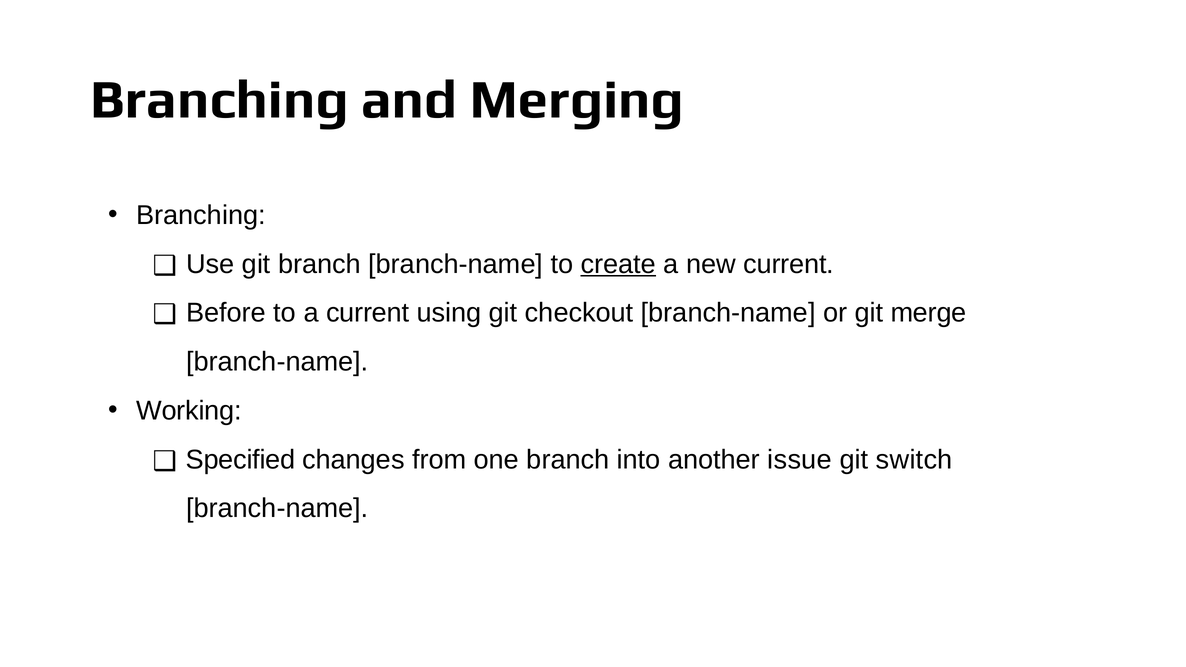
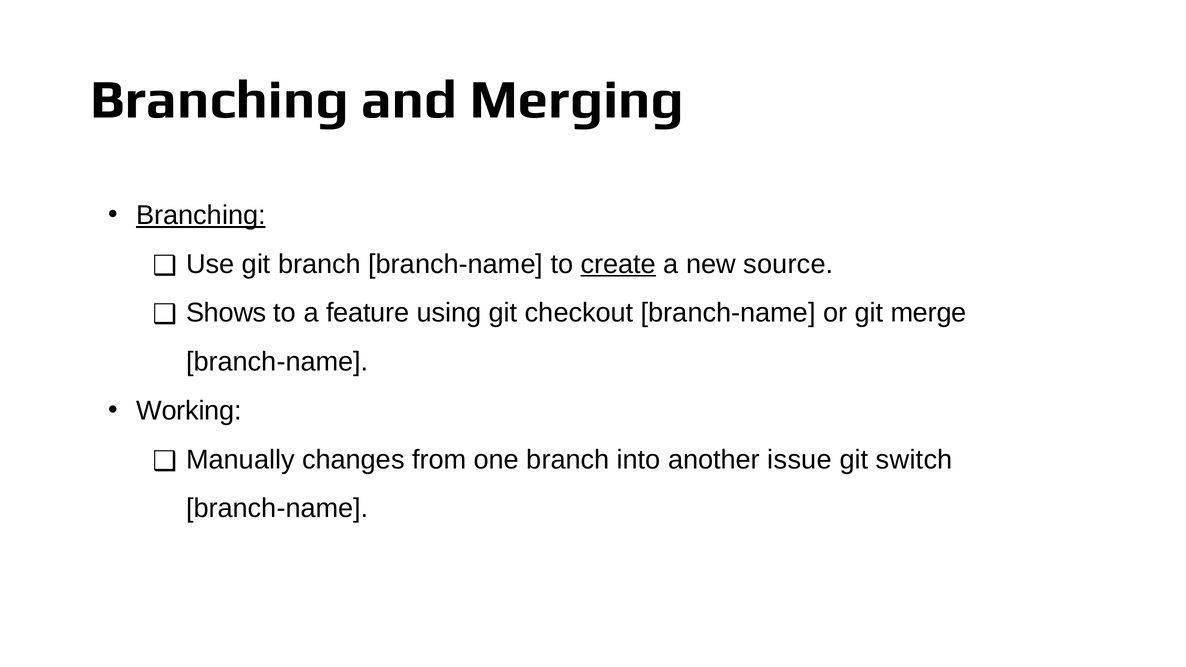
Branching at (201, 215) underline: none -> present
new current: current -> source
Before: Before -> Shows
a current: current -> feature
Specified: Specified -> Manually
